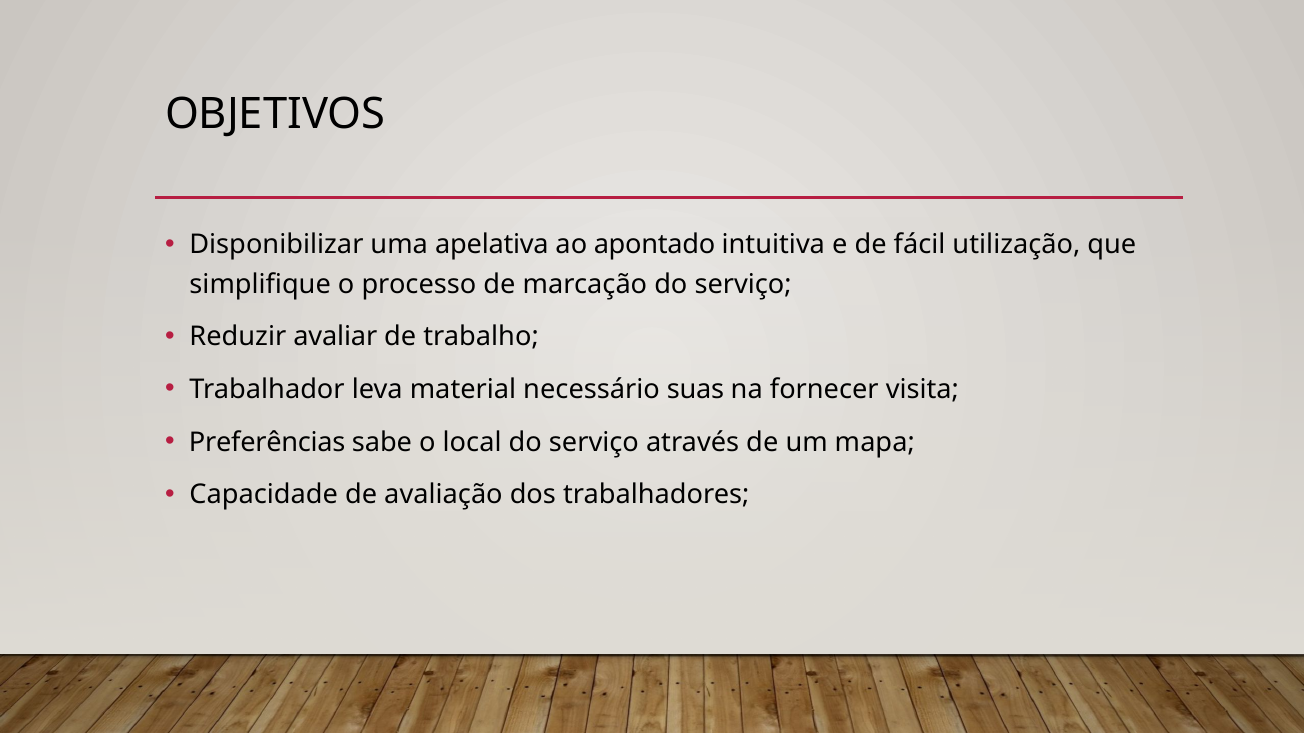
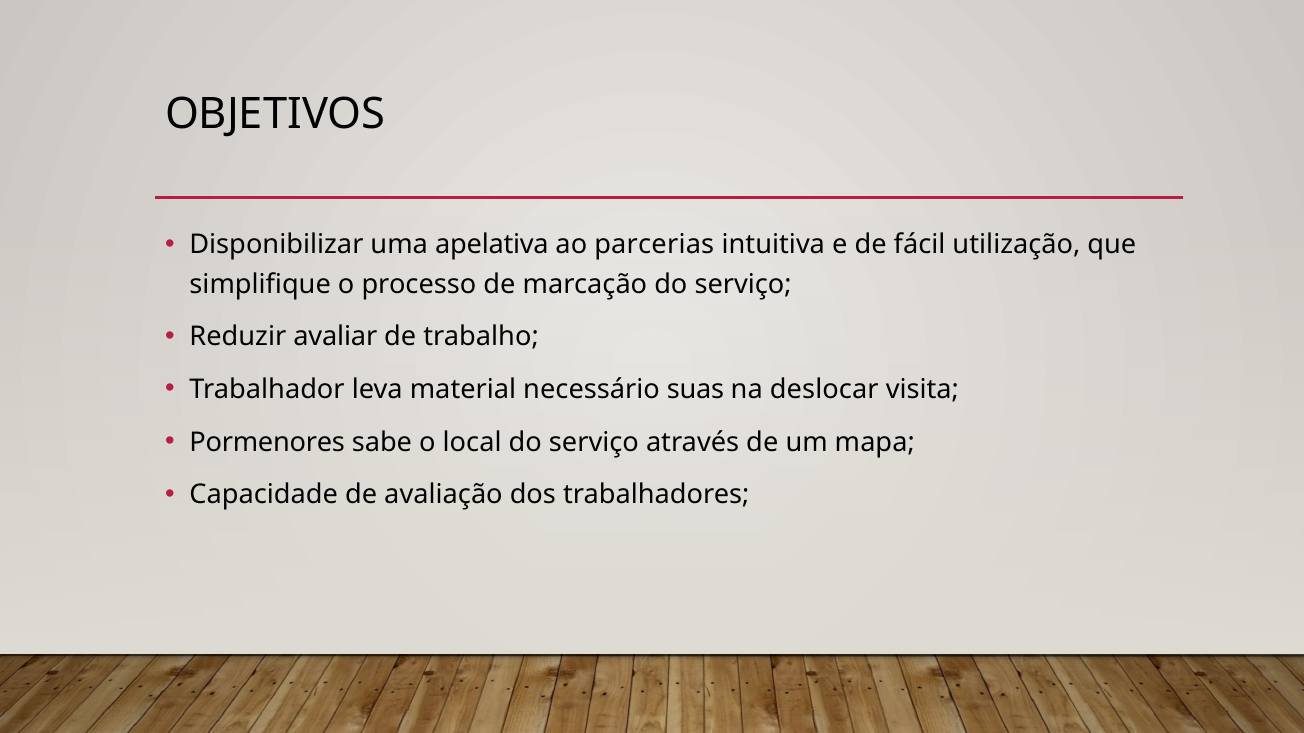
apontado: apontado -> parcerias
fornecer: fornecer -> deslocar
Preferências: Preferências -> Pormenores
